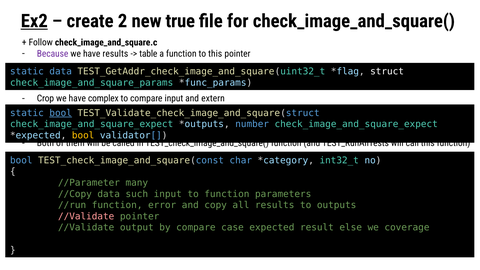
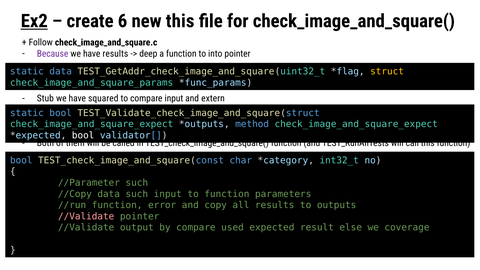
2: 2 -> 6
new true: true -> this
table: table -> deep
to this: this -> into
struct colour: white -> yellow
Crop: Crop -> Stub
complex: complex -> squared
bool at (61, 113) underline: present -> none
number: number -> method
bool at (83, 135) colour: yellow -> white
//Parameter many: many -> such
case: case -> used
